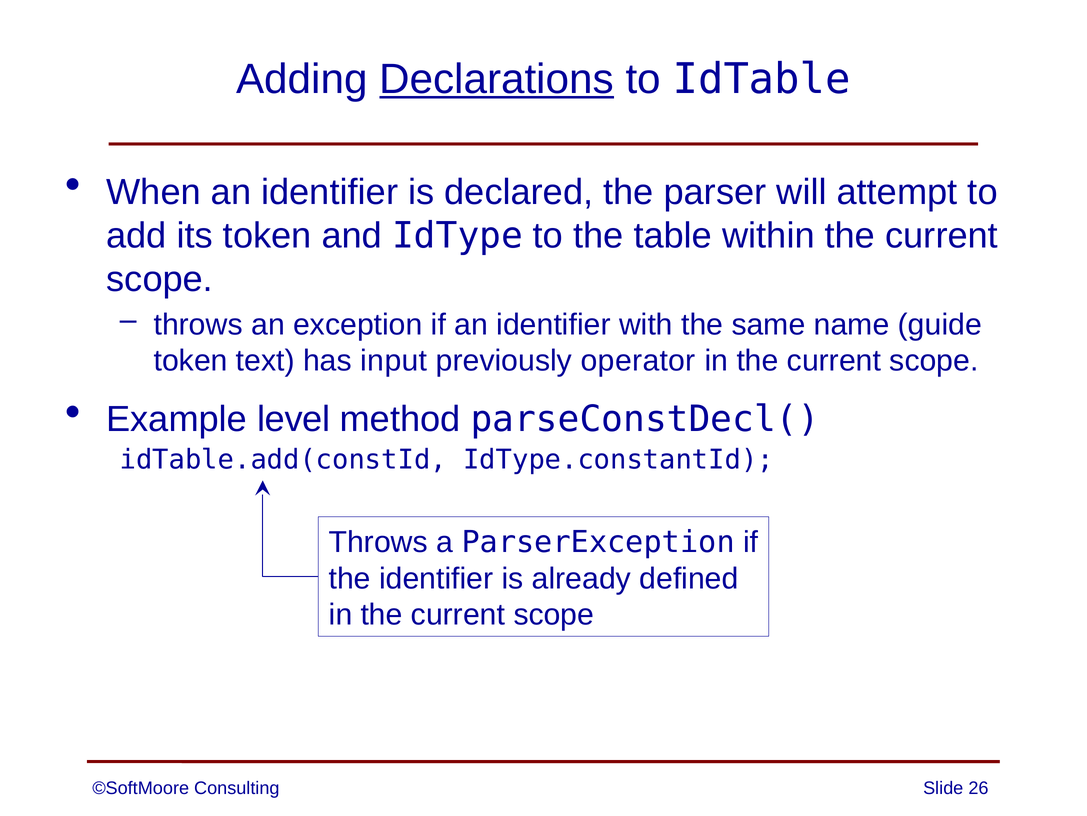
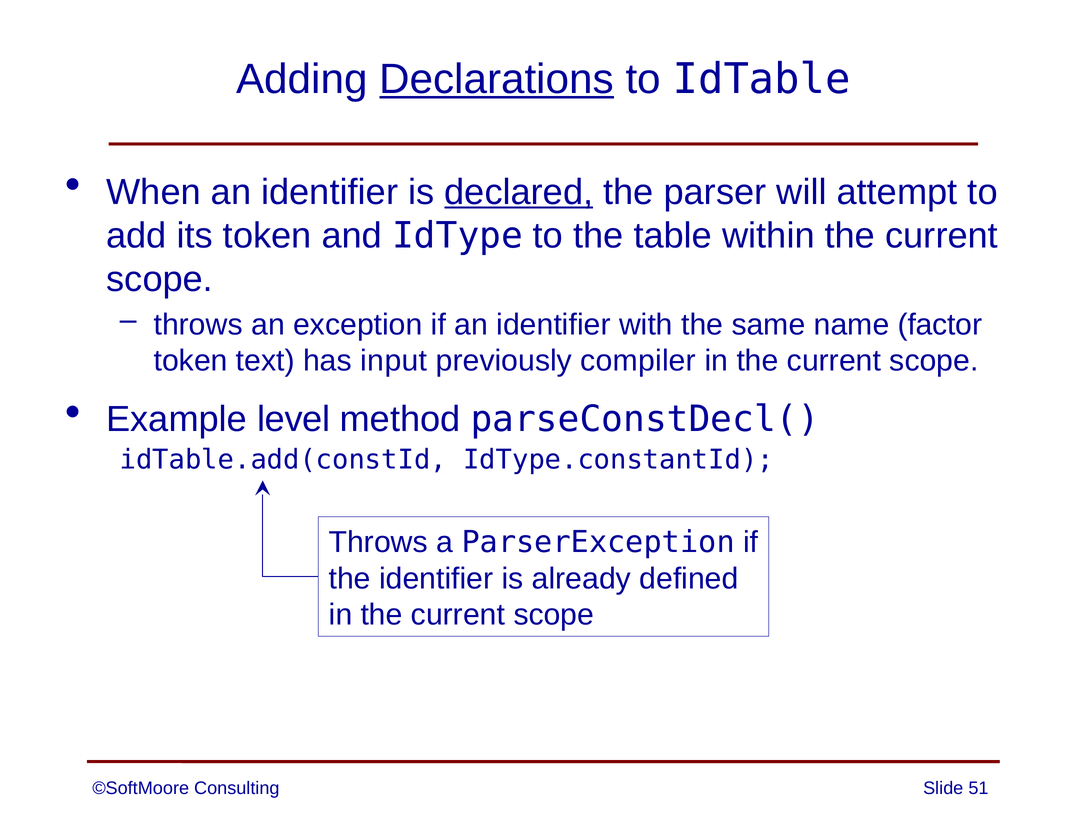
declared underline: none -> present
guide: guide -> factor
operator: operator -> compiler
26: 26 -> 51
